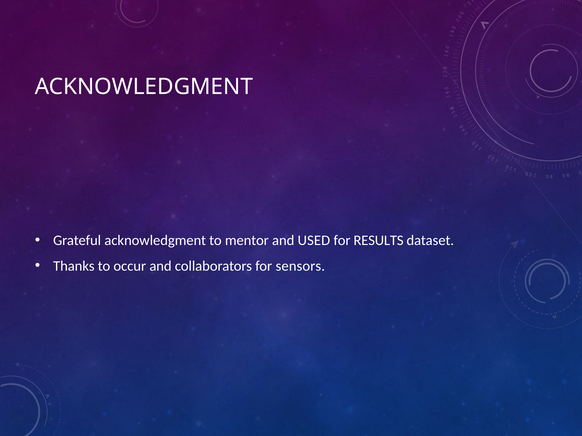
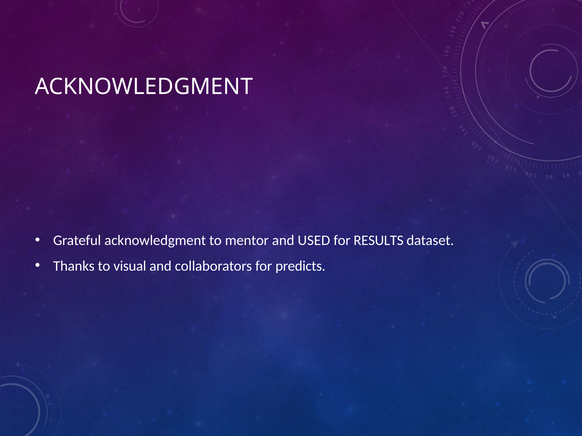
occur: occur -> visual
sensors: sensors -> predicts
